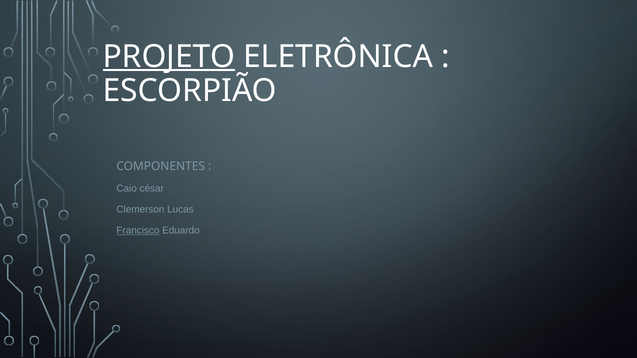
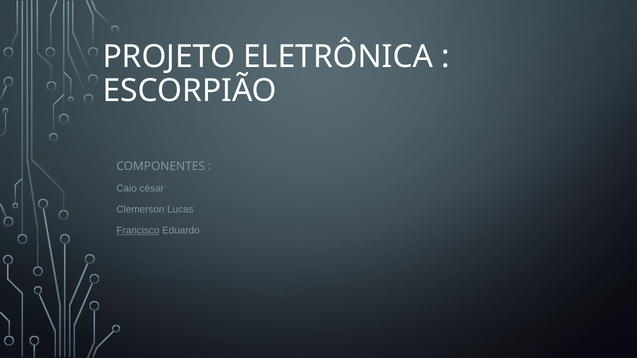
PROJETO underline: present -> none
